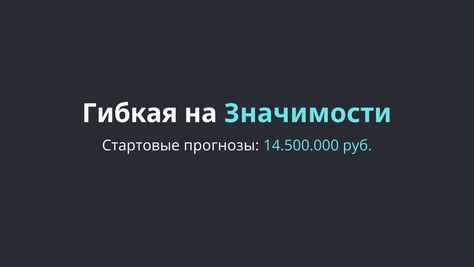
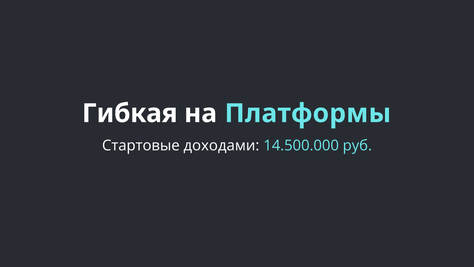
Значимости: Значимости -> Платформы
прогнозы: прогнозы -> доходами
